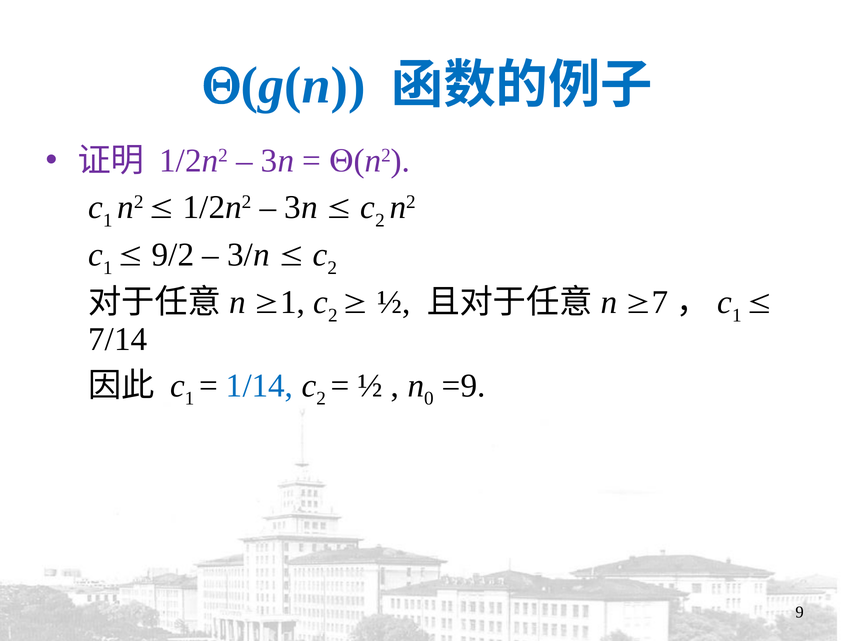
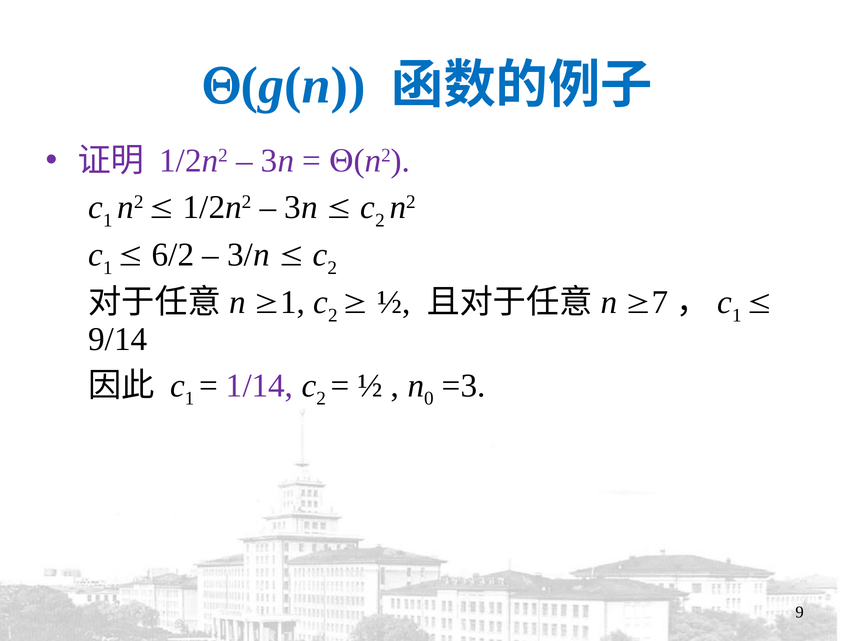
9/2: 9/2 -> 6/2
7/14: 7/14 -> 9/14
1/14 colour: blue -> purple
=9: =9 -> =3
